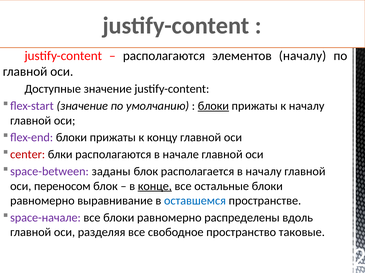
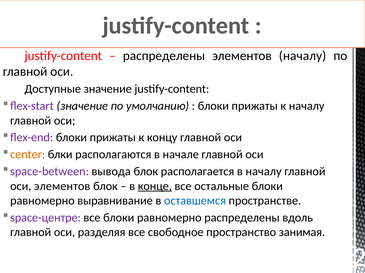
располагаются at (164, 56): располагаются -> распределены
блоки at (213, 106) underline: present -> none
center colour: red -> orange
заданы: заданы -> вывода
оси переносом: переносом -> элементов
space-начале: space-начале -> space-центре
таковые: таковые -> занимая
